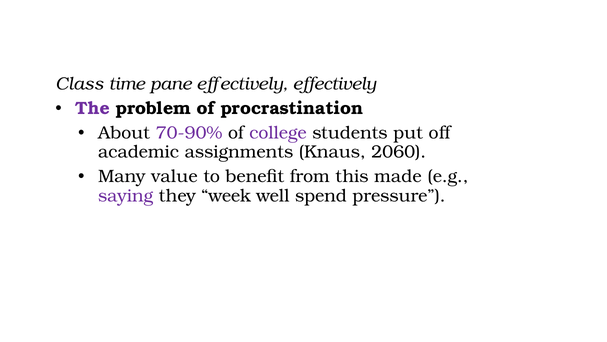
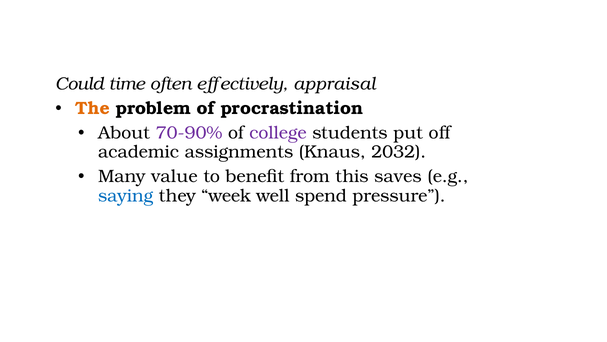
Class: Class -> Could
pane: pane -> often
effectively effectively: effectively -> appraisal
The colour: purple -> orange
2060: 2060 -> 2032
made: made -> saves
saying colour: purple -> blue
